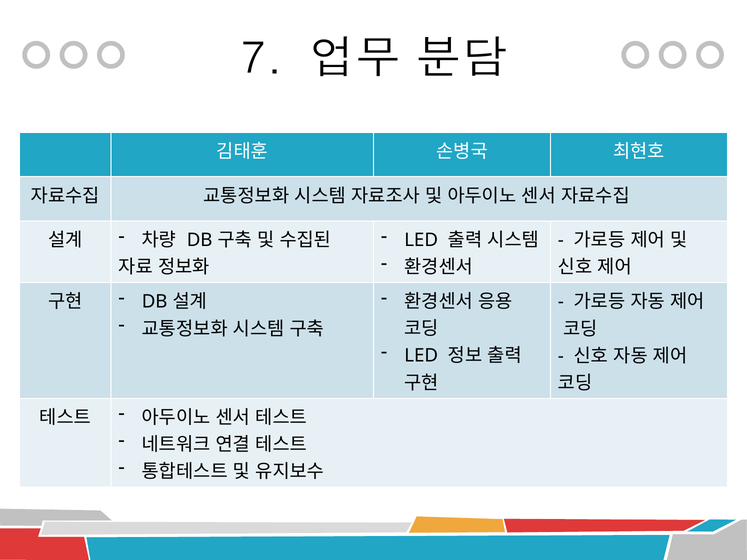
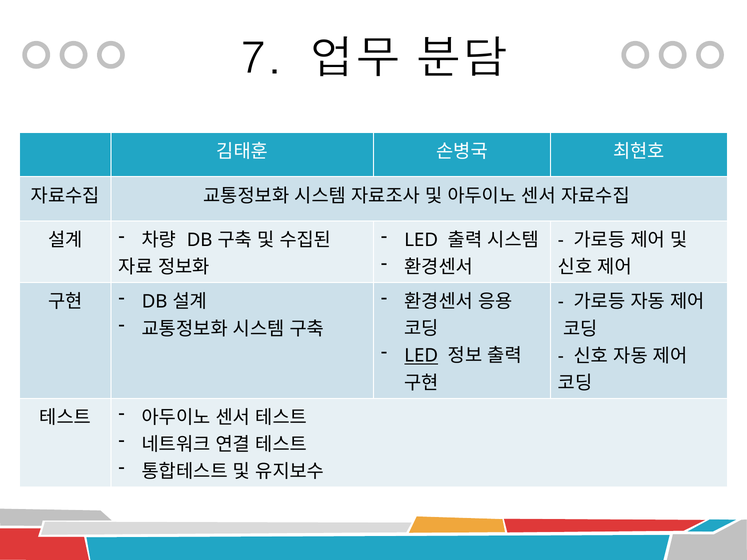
LED at (421, 356) underline: none -> present
